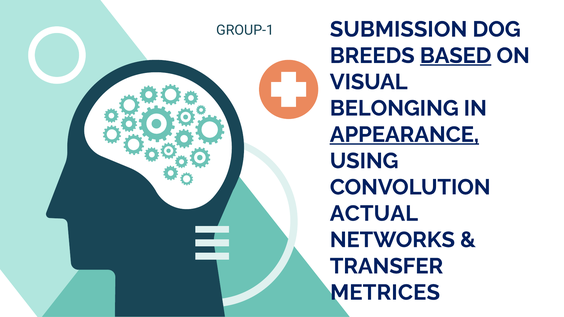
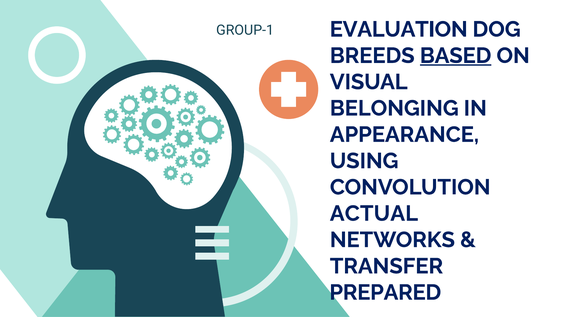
SUBMISSION: SUBMISSION -> EVALUATION
APPEARANCE underline: present -> none
METRICES: METRICES -> PREPARED
